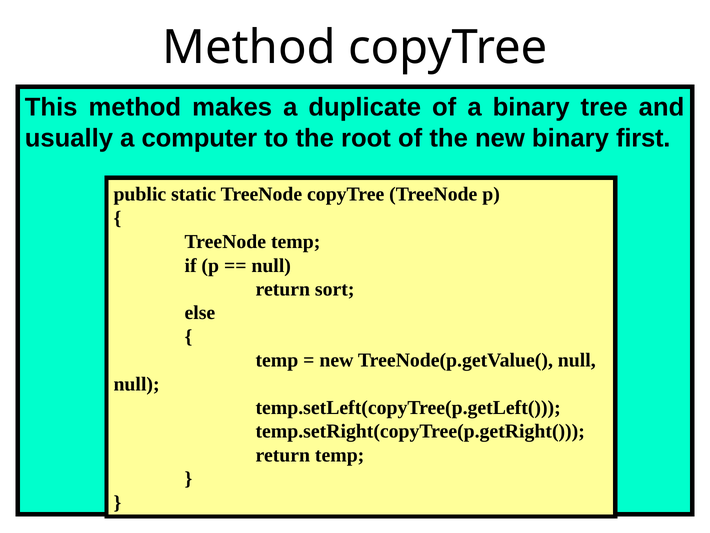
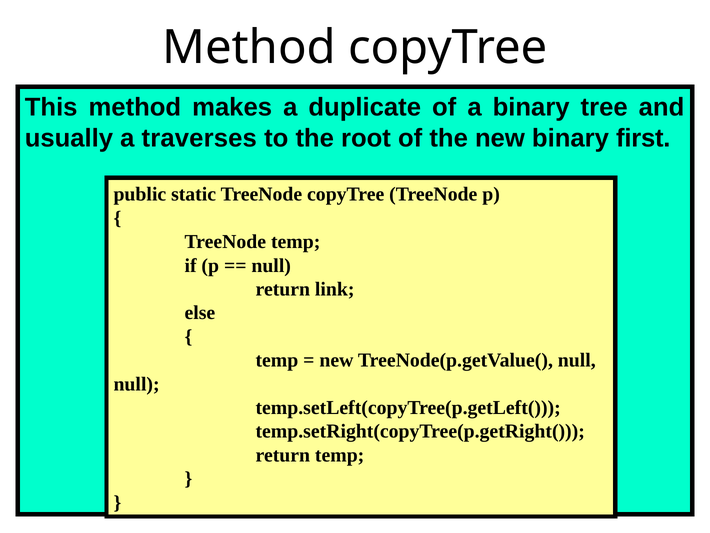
computer: computer -> traverses
sort: sort -> link
